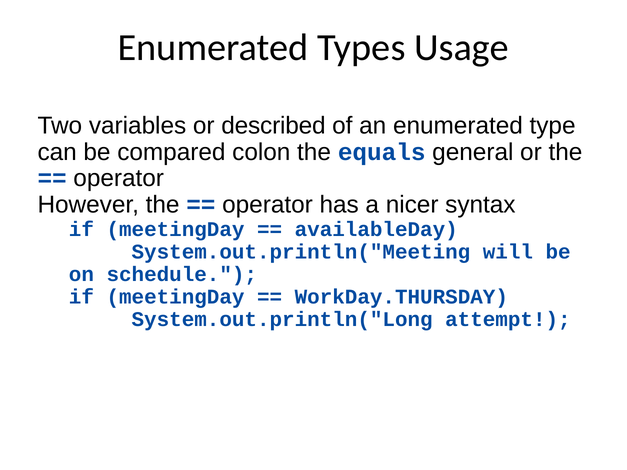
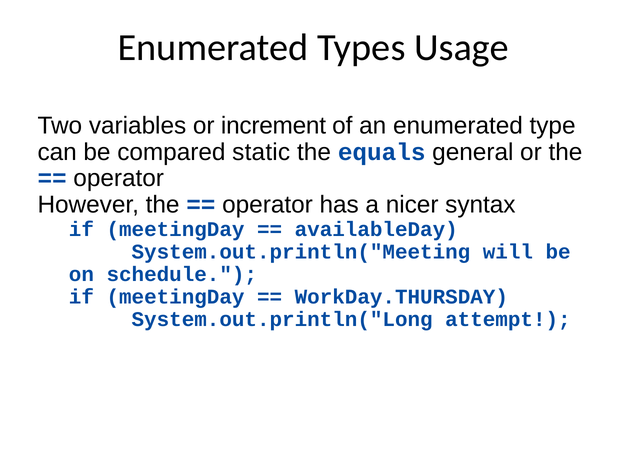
described: described -> increment
colon: colon -> static
